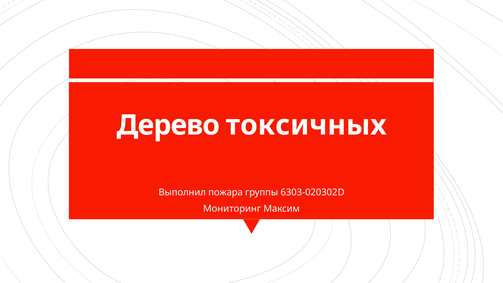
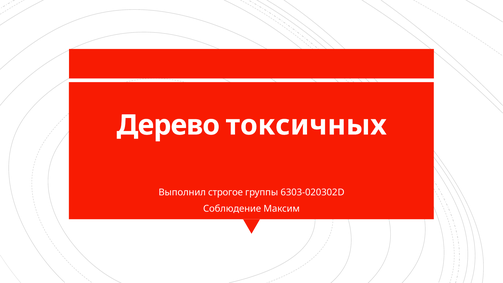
пожара: пожара -> строгое
Мониторинг: Мониторинг -> Соблюдение
